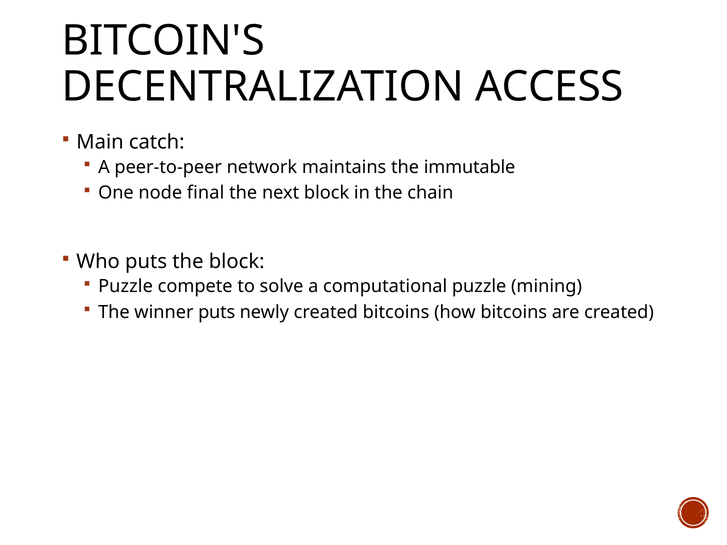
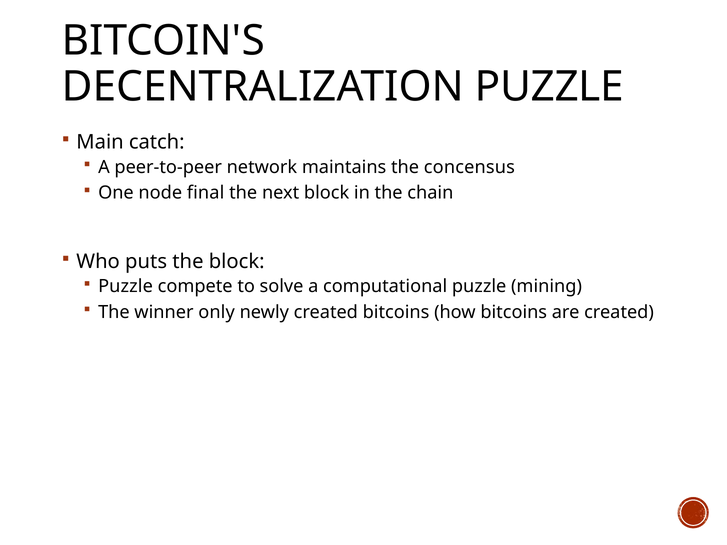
DECENTRALIZATION ACCESS: ACCESS -> PUZZLE
immutable: immutable -> concensus
winner puts: puts -> only
